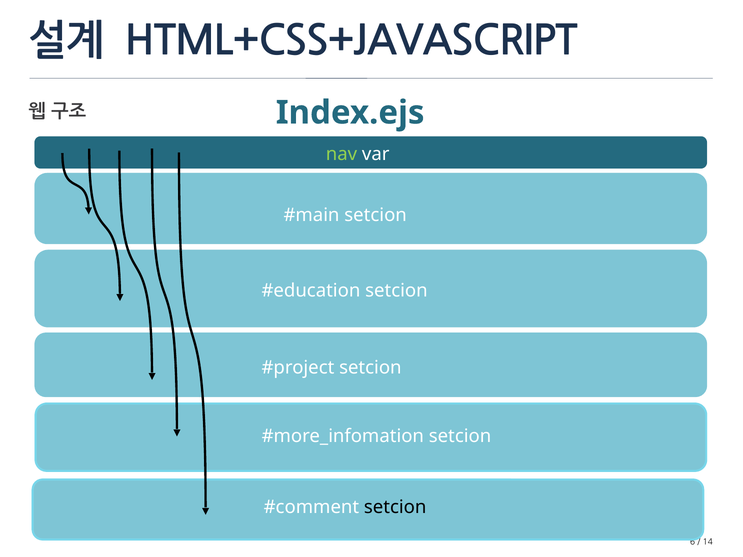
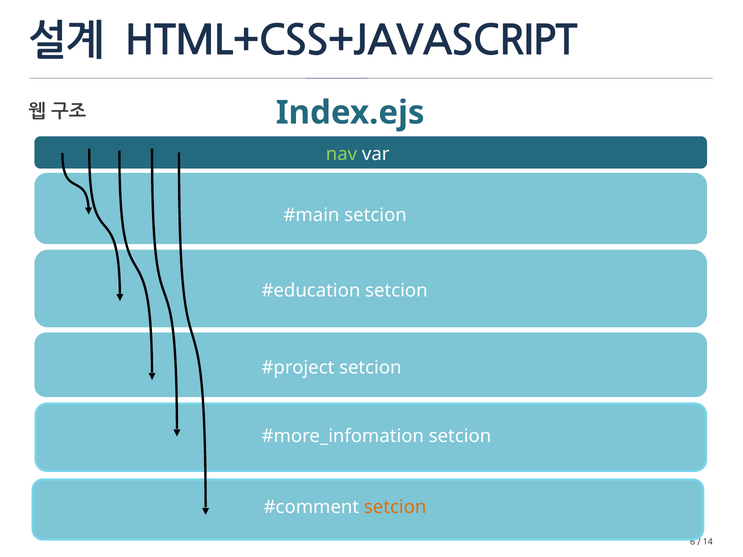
setcion at (395, 507) colour: black -> orange
